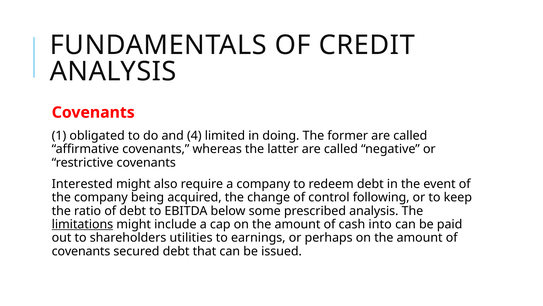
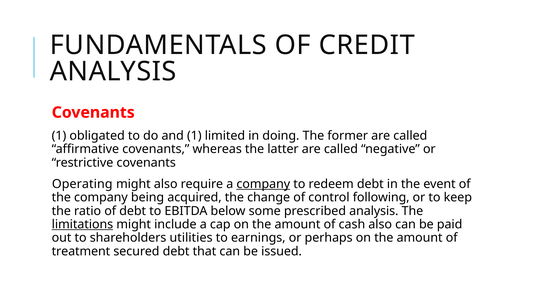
and 4: 4 -> 1
Interested: Interested -> Operating
company at (263, 184) underline: none -> present
cash into: into -> also
covenants at (81, 251): covenants -> treatment
